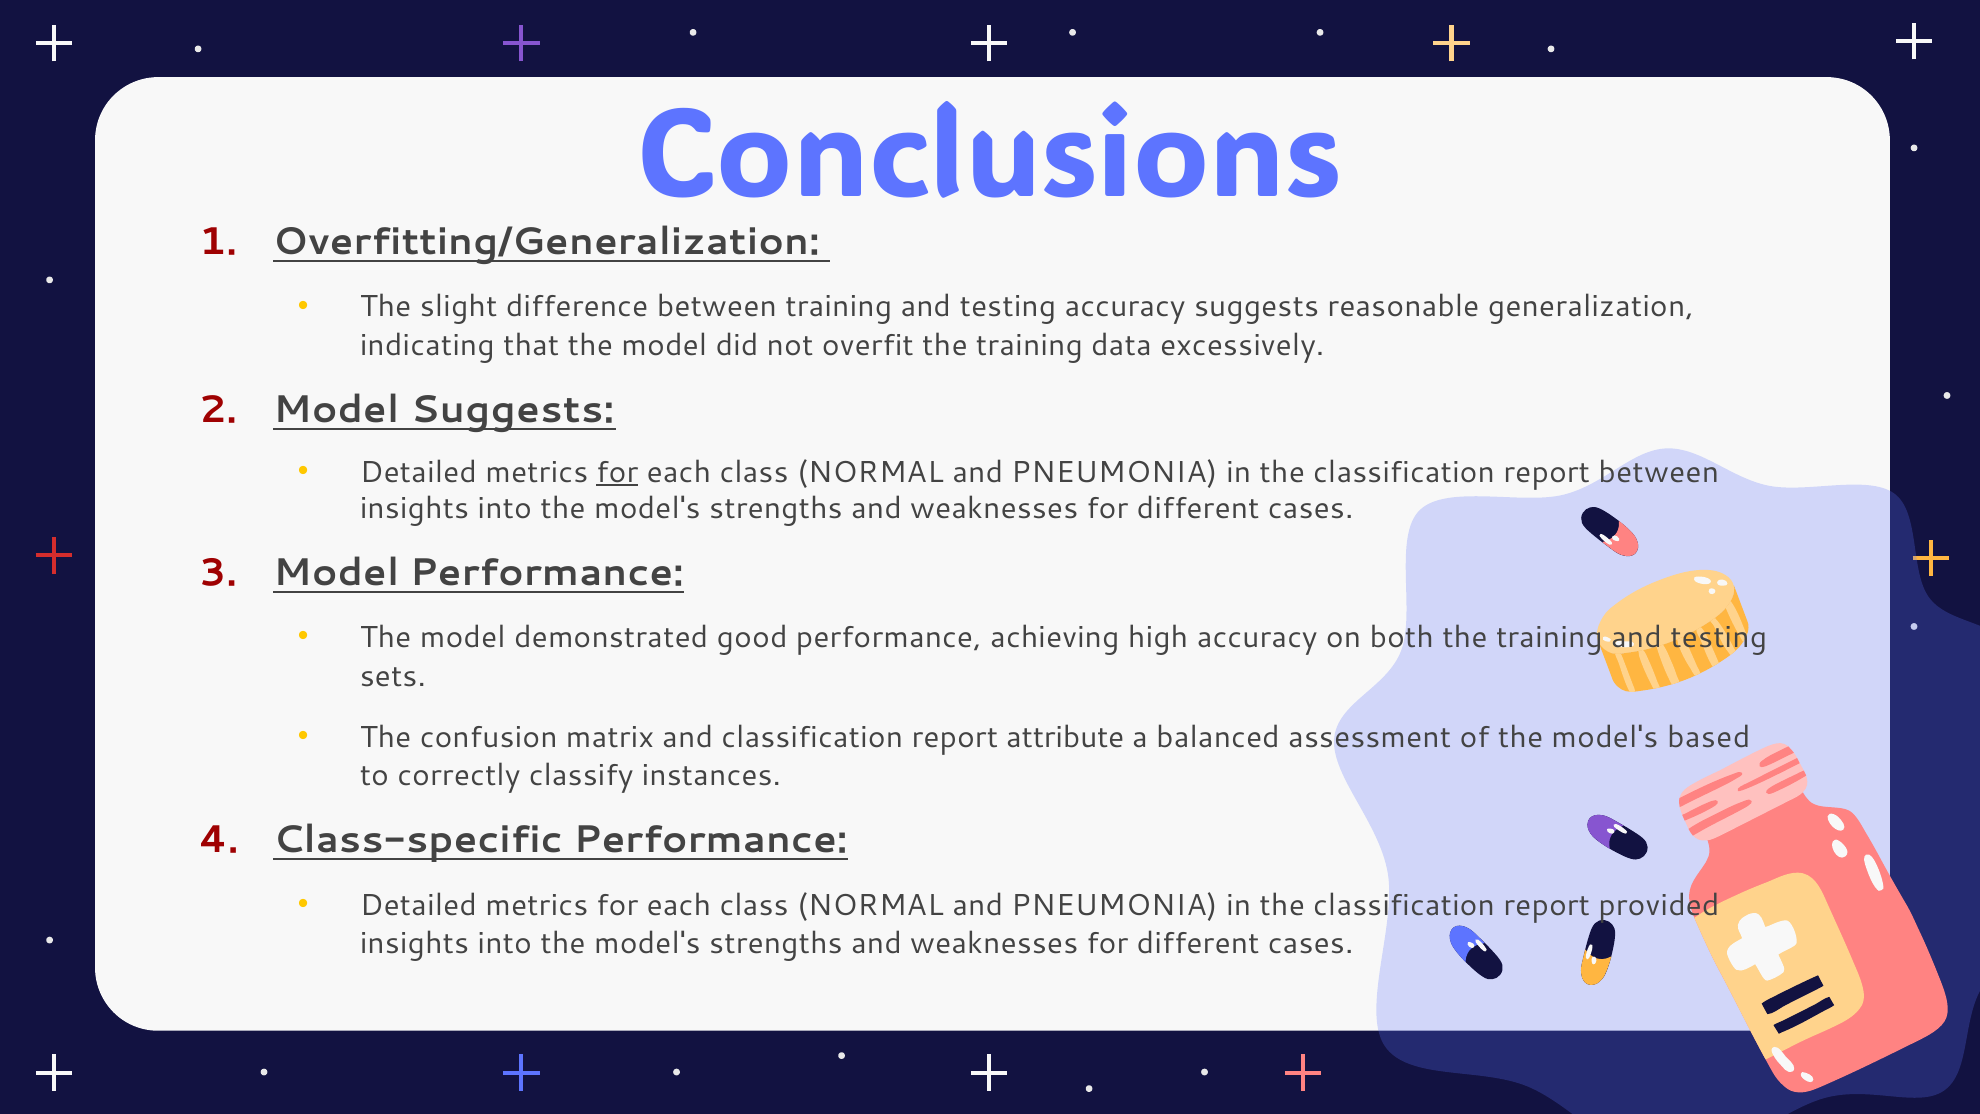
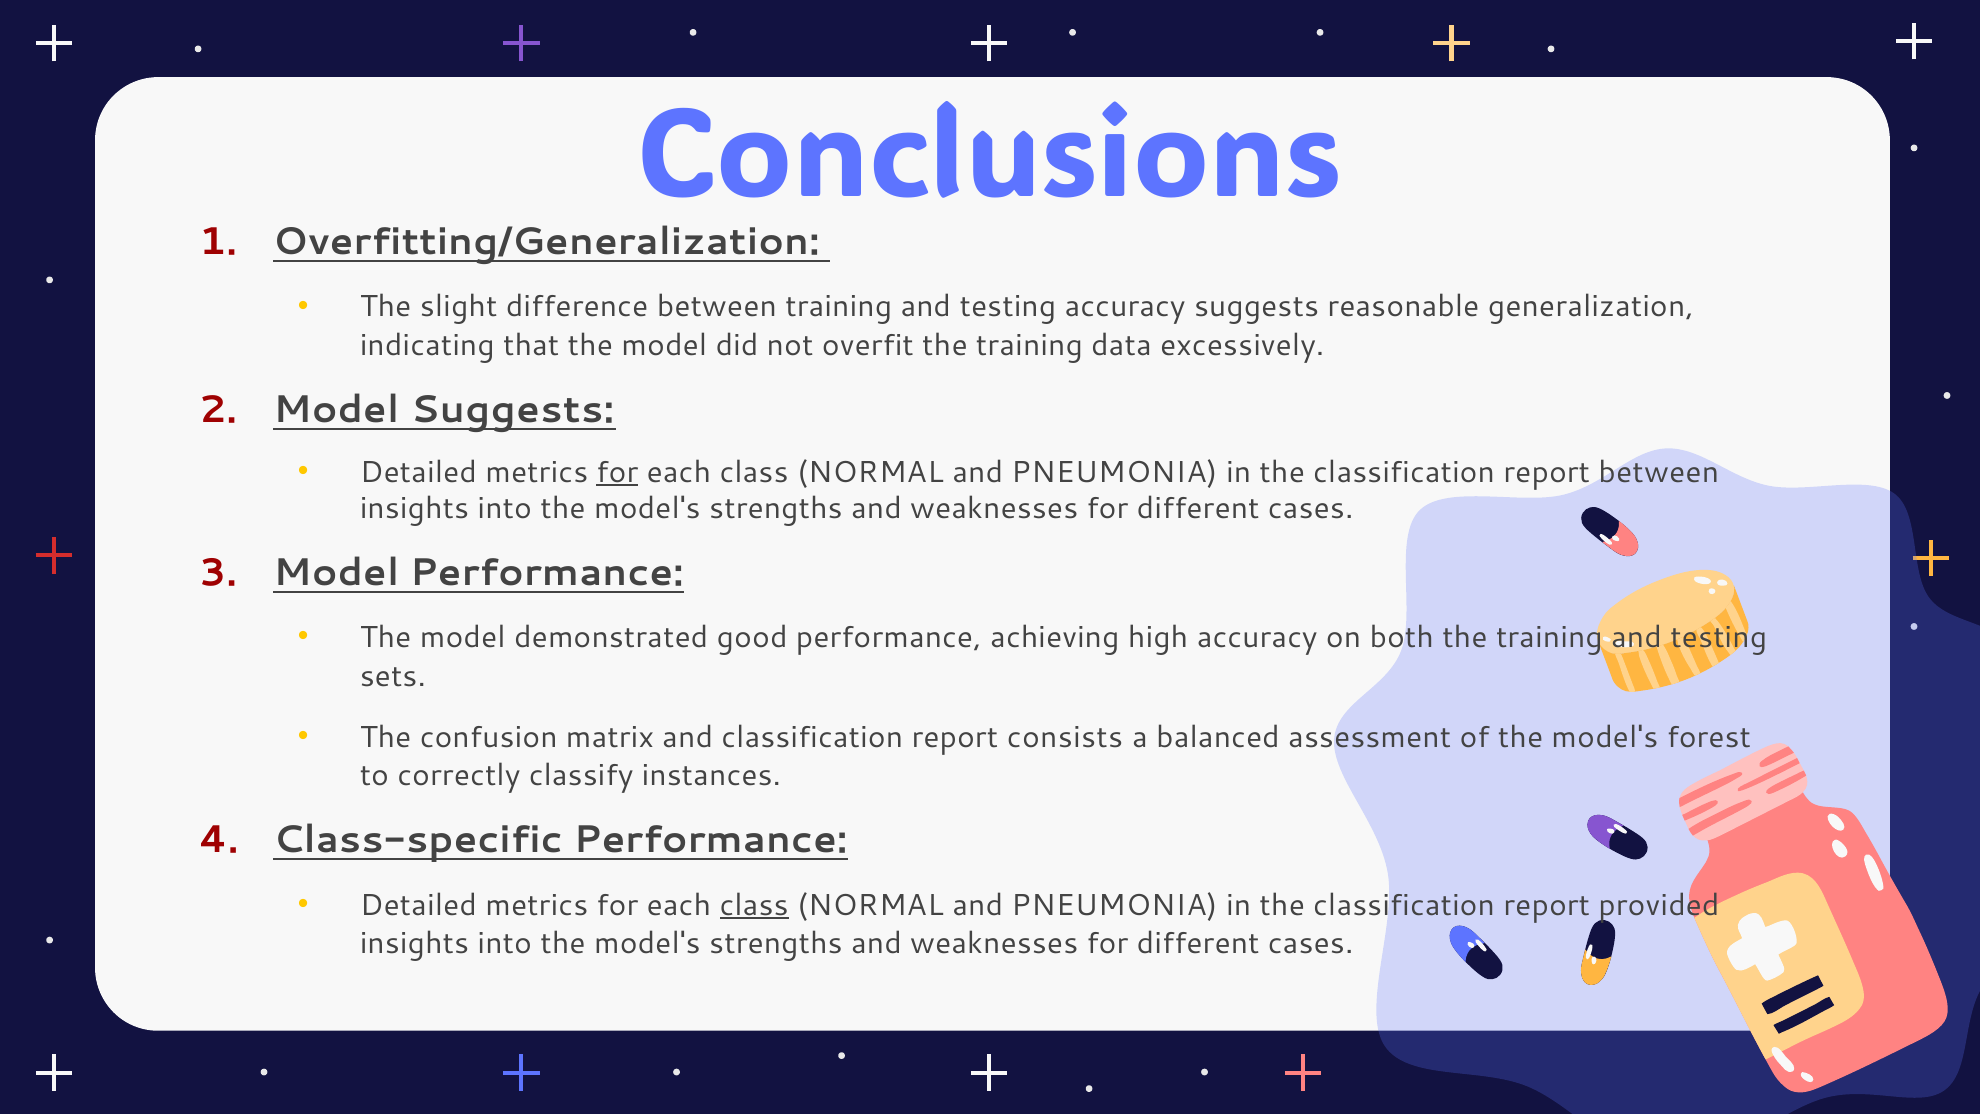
attribute: attribute -> consists
based: based -> forest
class at (754, 905) underline: none -> present
